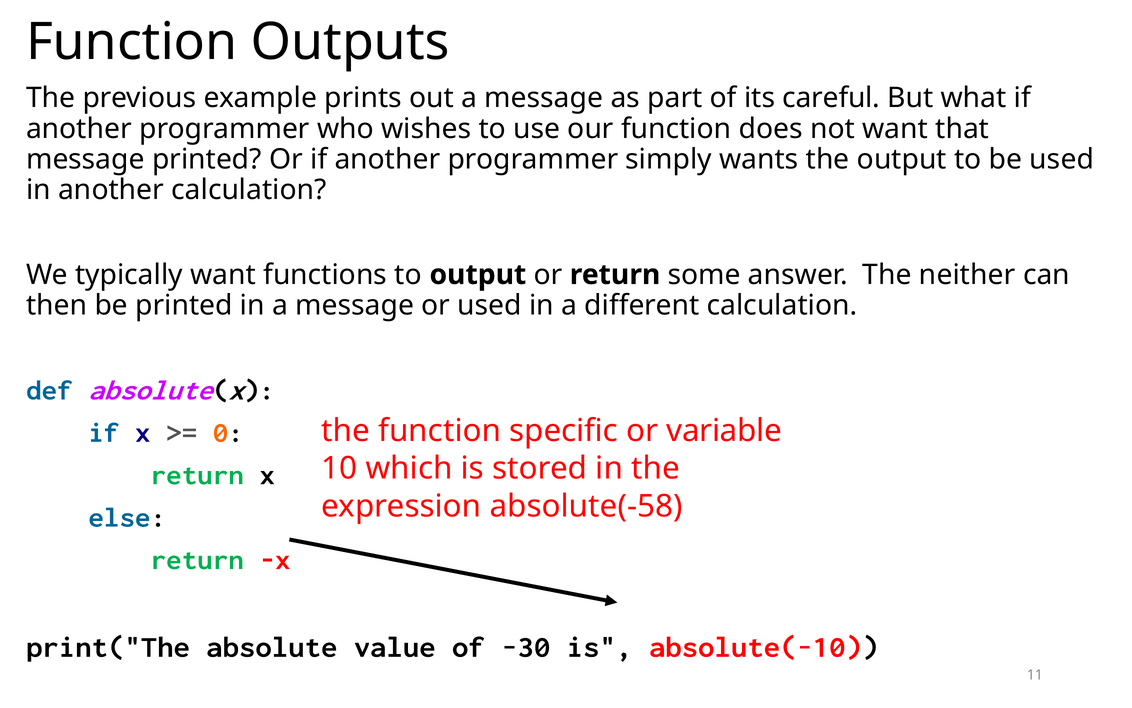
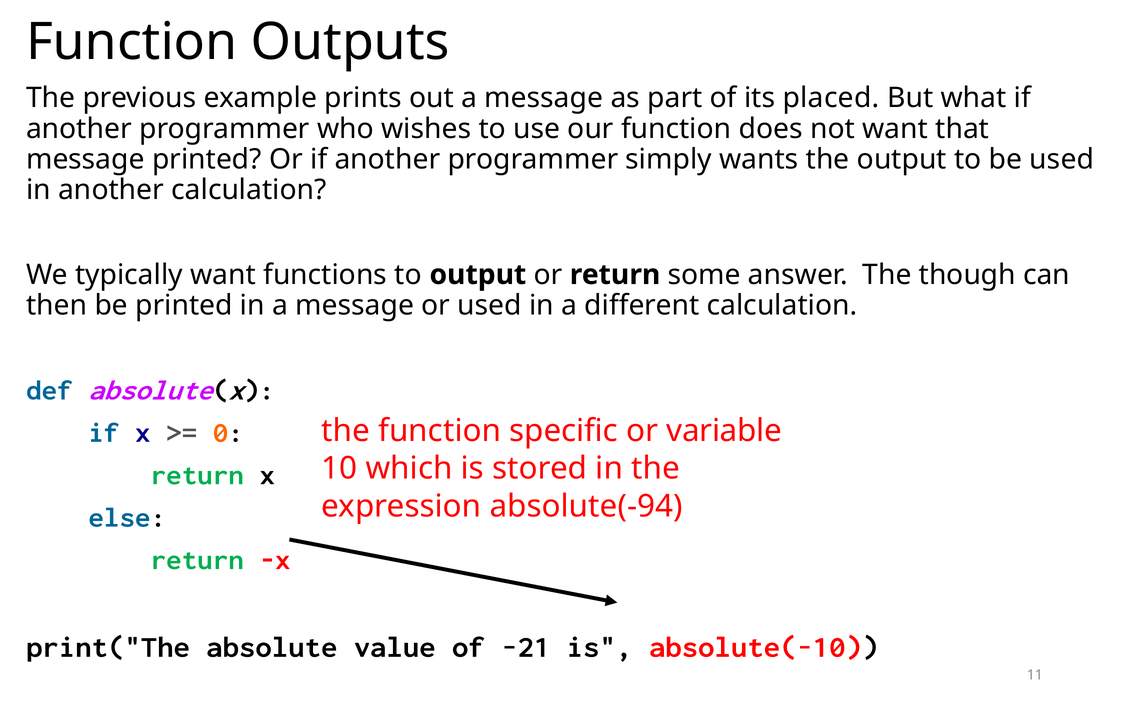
careful: careful -> placed
neither: neither -> though
absolute(-58: absolute(-58 -> absolute(-94
-30: -30 -> -21
